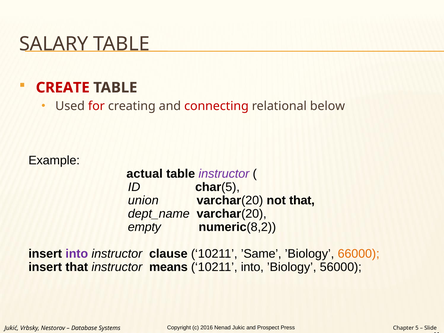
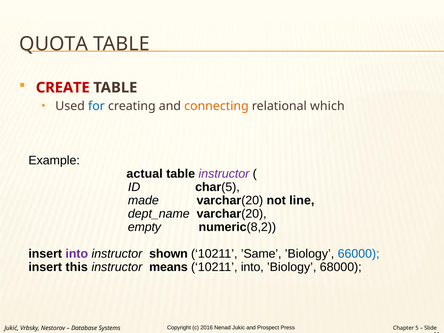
SALARY: SALARY -> QUOTA
for colour: red -> blue
connecting colour: red -> orange
below: below -> which
union: union -> made
not that: that -> line
clause: clause -> shown
66000 colour: orange -> blue
insert that: that -> this
56000: 56000 -> 68000
